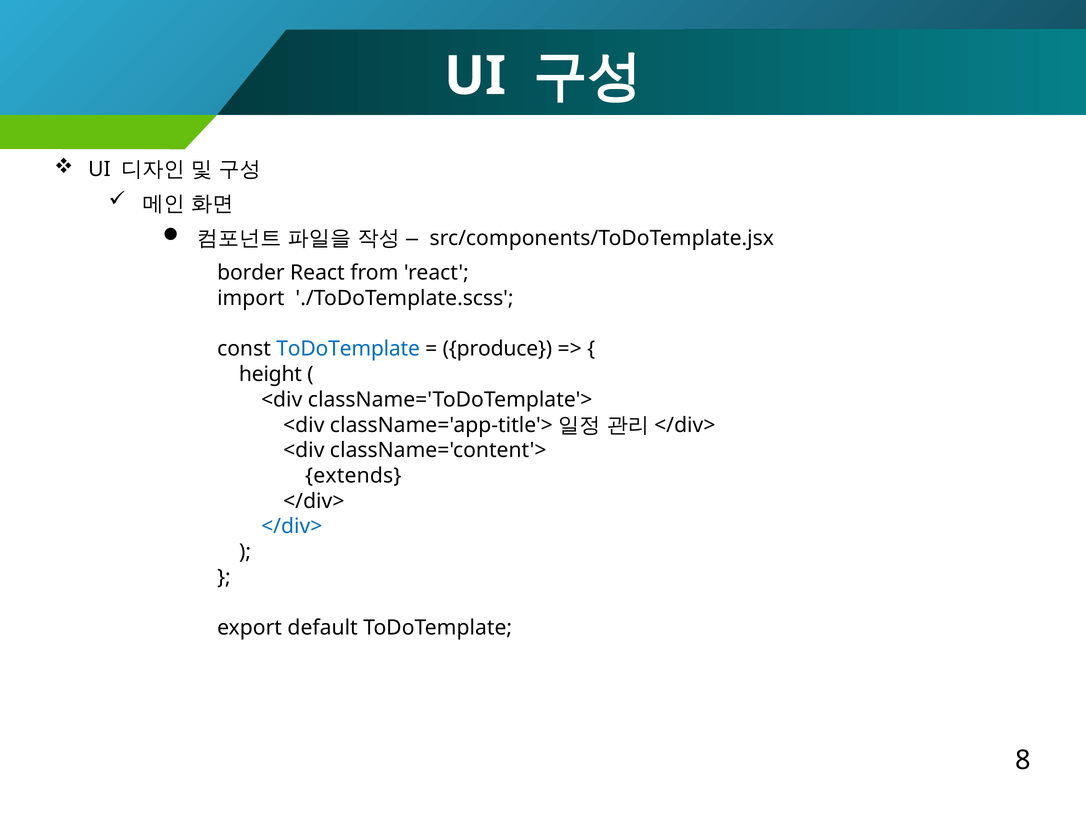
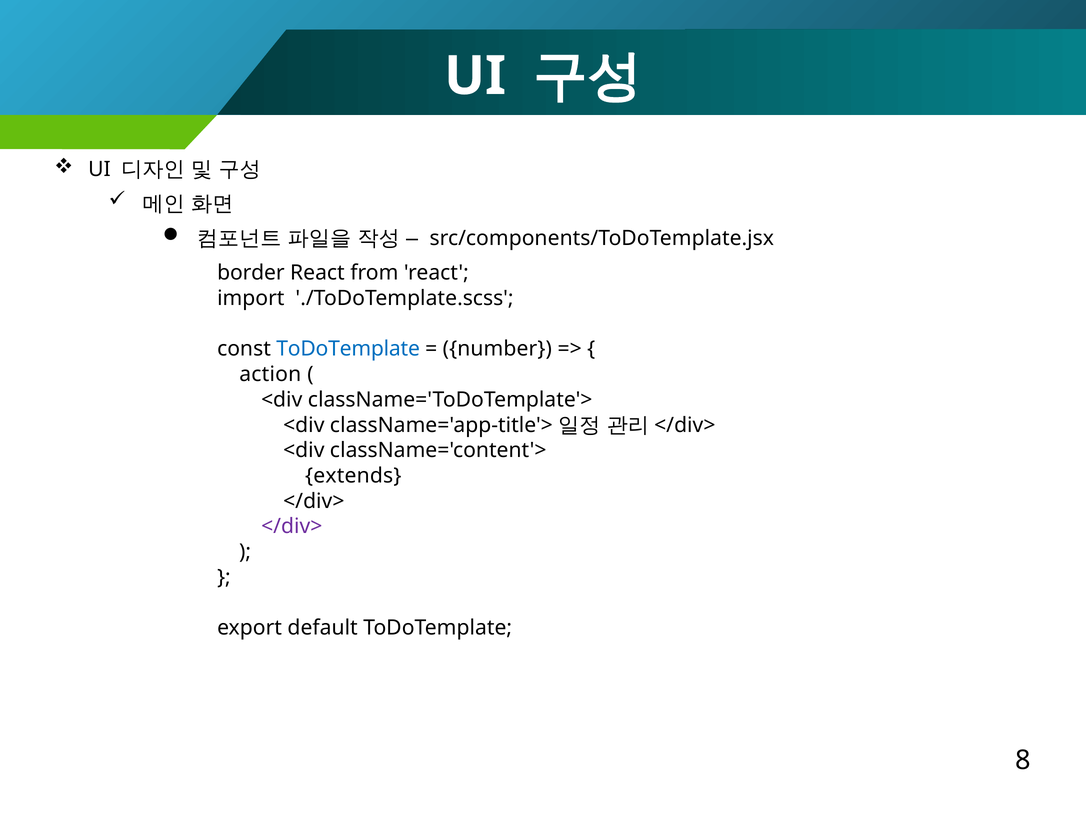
produce: produce -> number
height: height -> action
</div> at (292, 526) colour: blue -> purple
